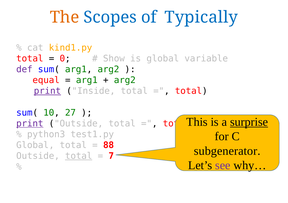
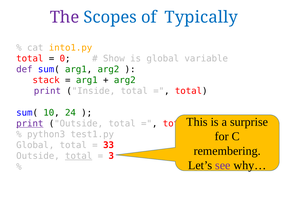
The colour: orange -> purple
kind1.py: kind1.py -> into1.py
equal: equal -> stack
print at (47, 91) underline: present -> none
27: 27 -> 24
surprise underline: present -> none
88: 88 -> 33
subgenerator: subgenerator -> remembering
7: 7 -> 3
